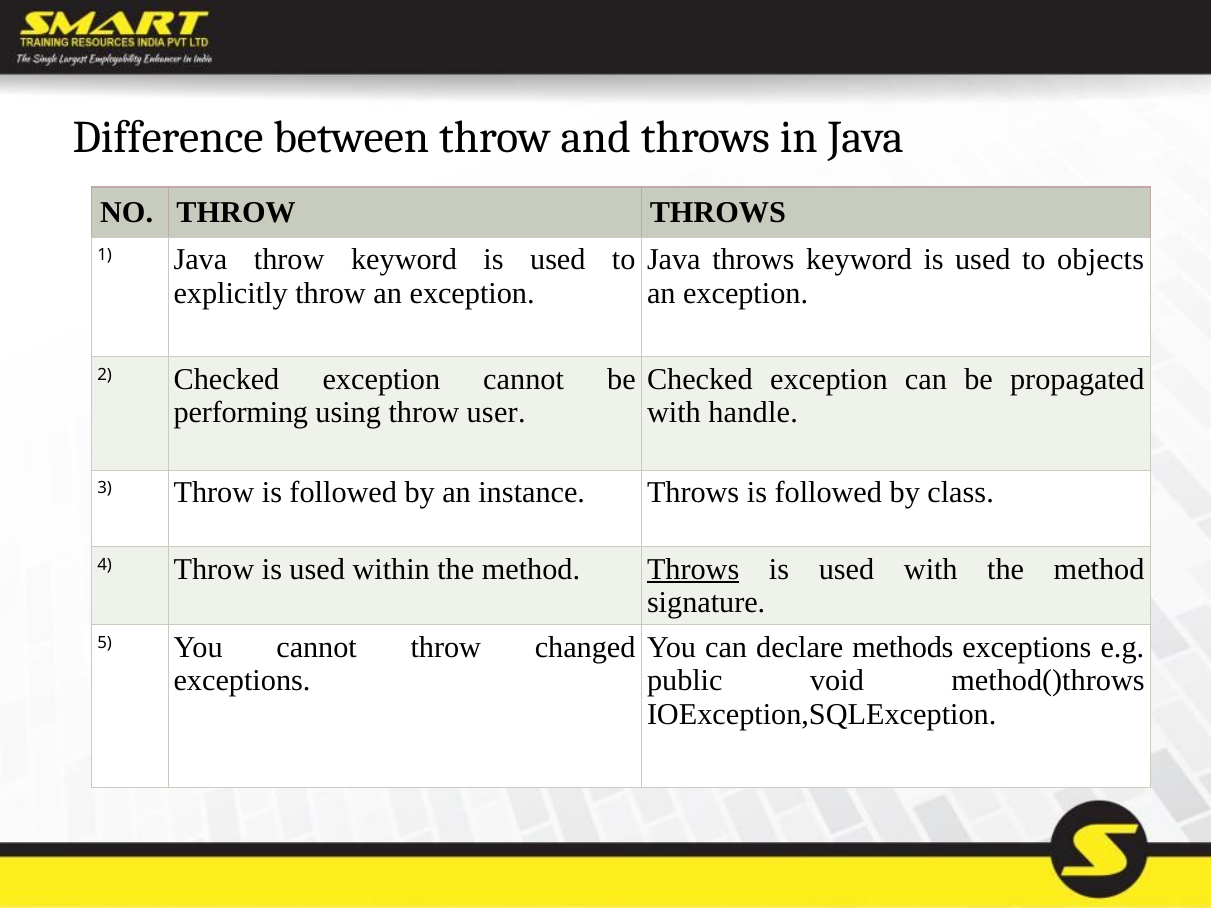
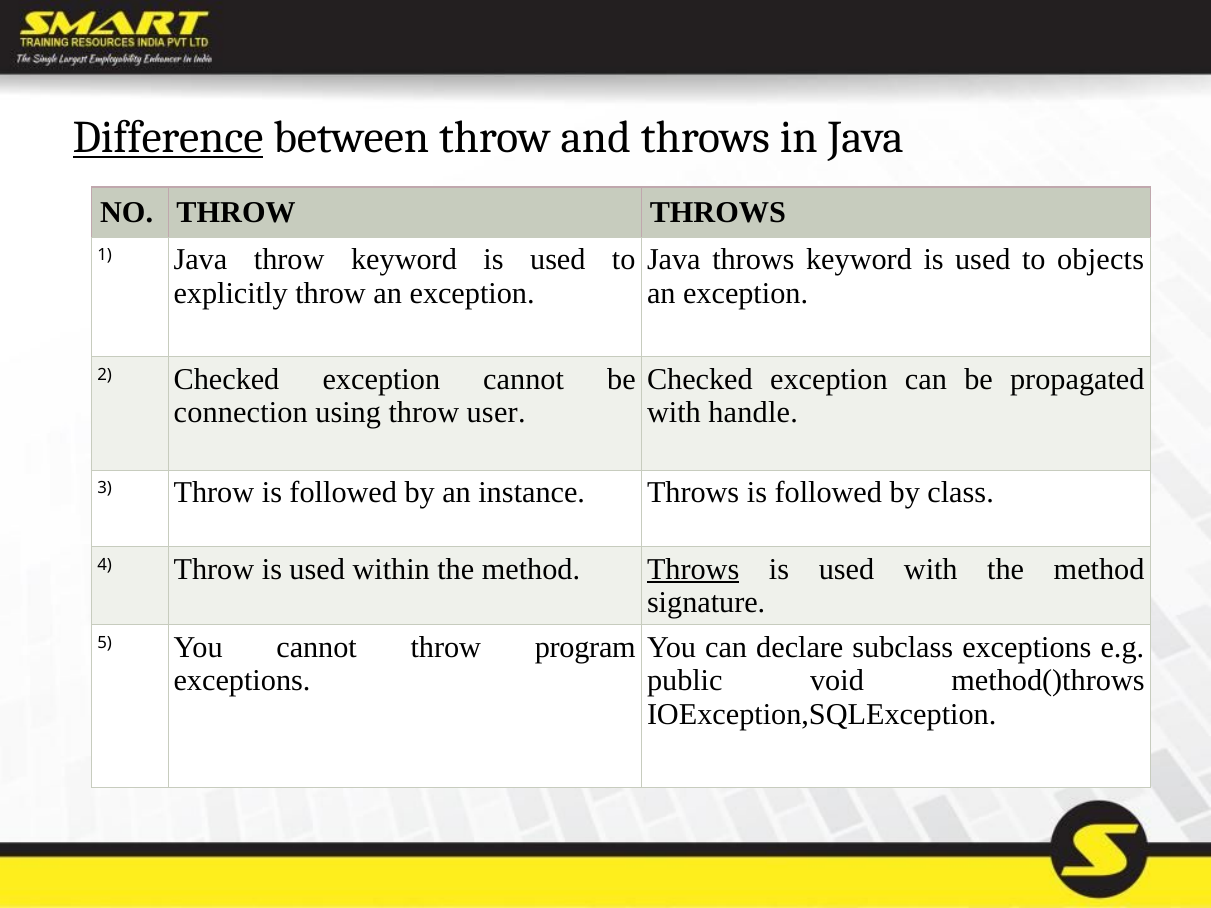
Difference underline: none -> present
performing: performing -> connection
methods: methods -> subclass
changed: changed -> program
